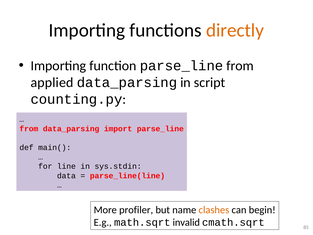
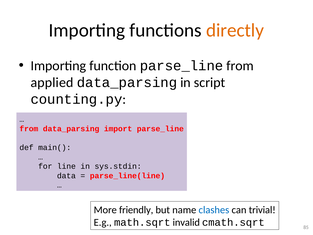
profiler: profiler -> friendly
clashes colour: orange -> blue
begin: begin -> trivial
